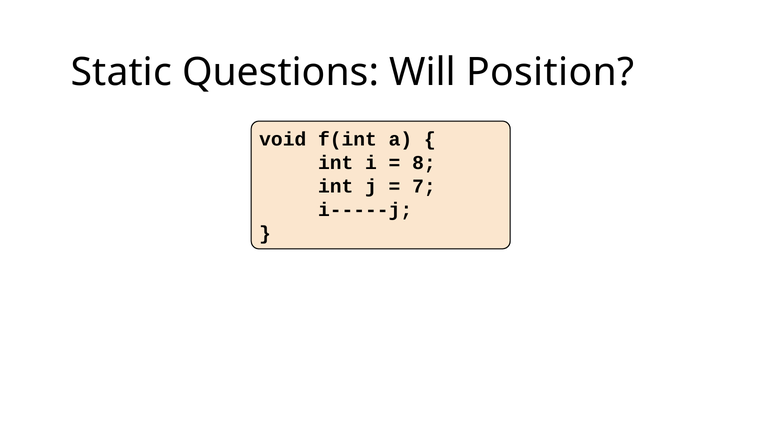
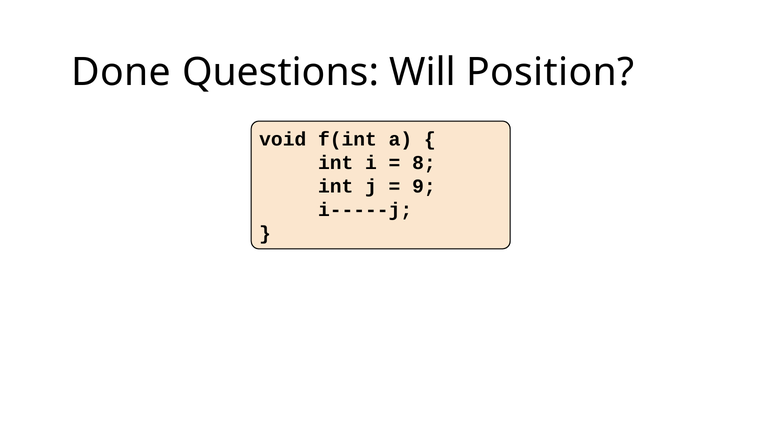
Static: Static -> Done
7: 7 -> 9
